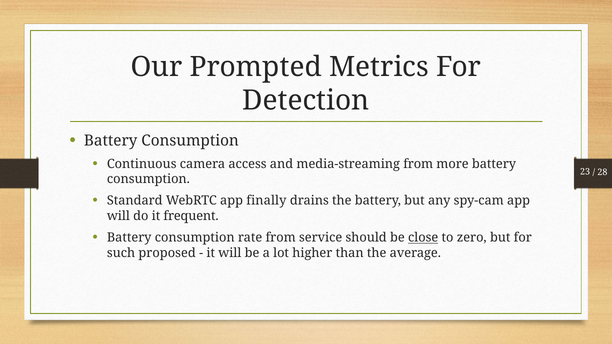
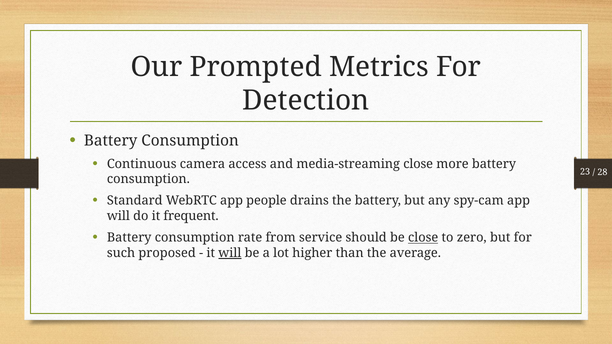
media-streaming from: from -> close
finally: finally -> people
will at (230, 253) underline: none -> present
